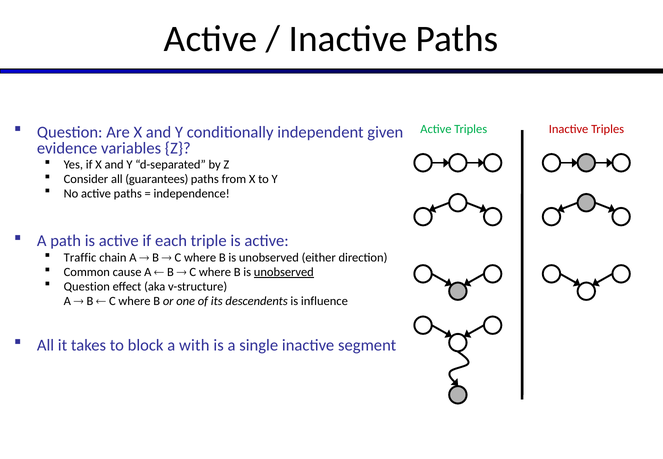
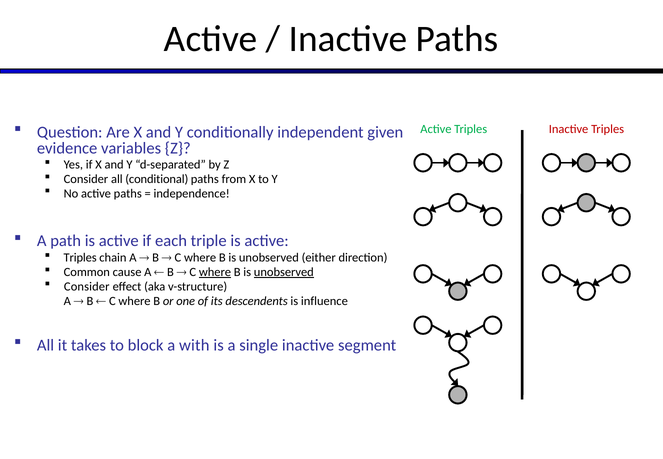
guarantees: guarantees -> conditional
Traffic at (80, 258): Traffic -> Triples
where at (215, 272) underline: none -> present
Question at (87, 286): Question -> Consider
